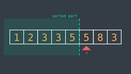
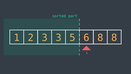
5 at (86, 38): 5 -> 6
8 3: 3 -> 8
